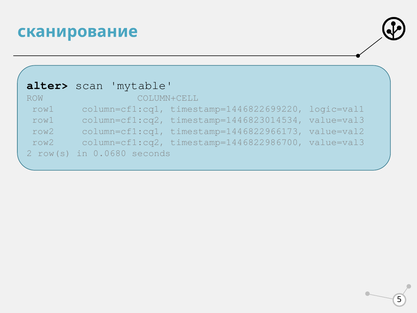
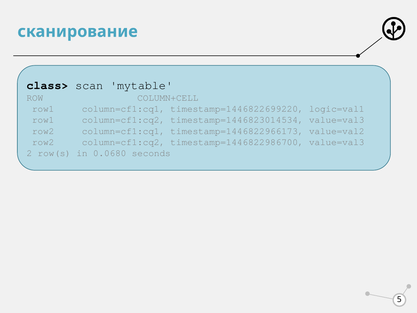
alter>: alter> -> class>
